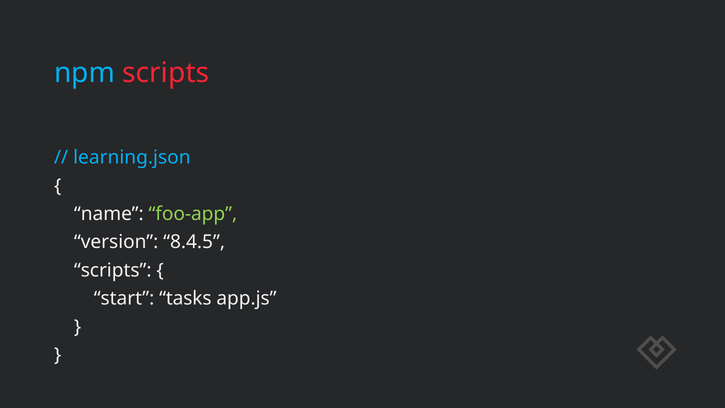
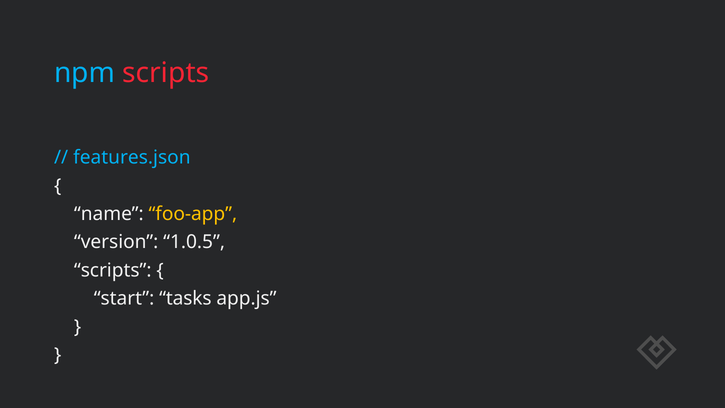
learning.json: learning.json -> features.json
foo-app colour: light green -> yellow
8.4.5: 8.4.5 -> 1.0.5
